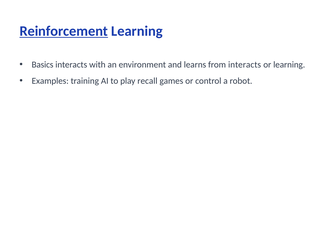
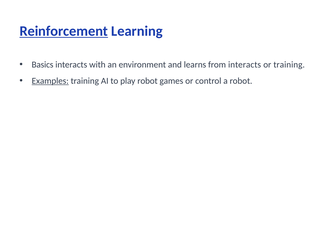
or learning: learning -> training
Examples underline: none -> present
play recall: recall -> robot
